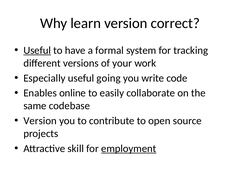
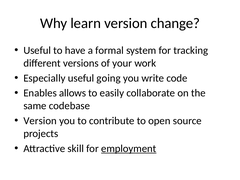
correct: correct -> change
Useful at (37, 50) underline: present -> none
online: online -> allows
